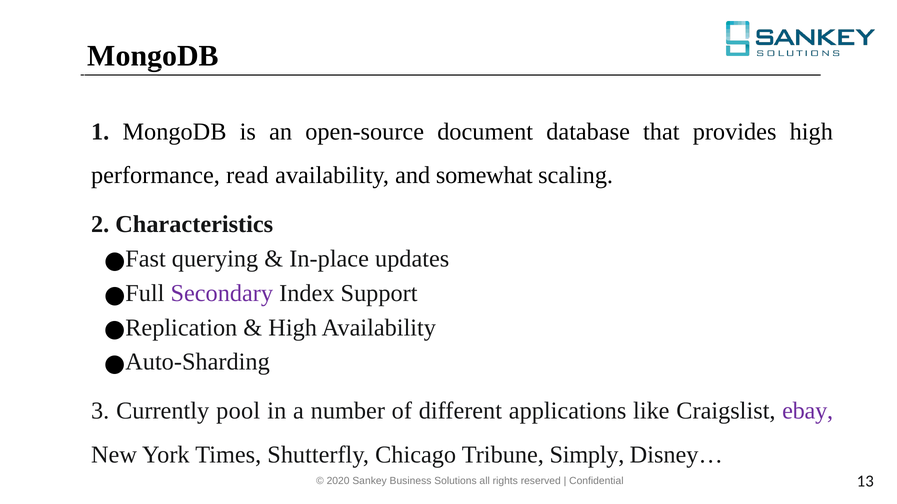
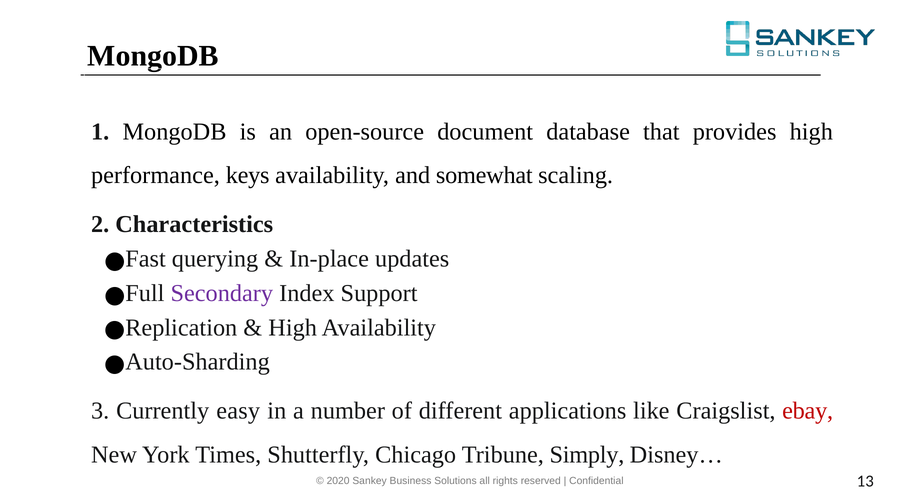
read: read -> keys
pool: pool -> easy
ebay colour: purple -> red
